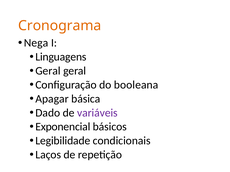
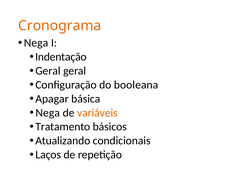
Linguagens: Linguagens -> Indentação
Dado at (48, 113): Dado -> Nega
variáveis colour: purple -> orange
Exponencial: Exponencial -> Tratamento
Legibilidade: Legibilidade -> Atualizando
